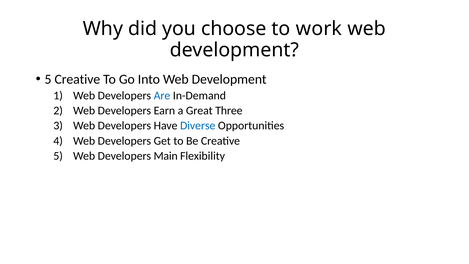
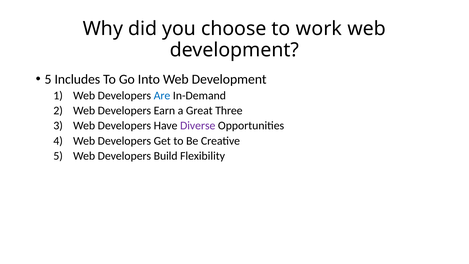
5 Creative: Creative -> Includes
Diverse colour: blue -> purple
Main: Main -> Build
